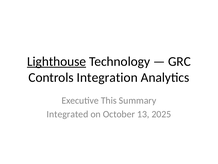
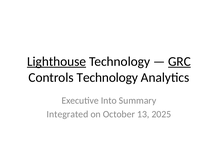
GRC underline: none -> present
Controls Integration: Integration -> Technology
This: This -> Into
